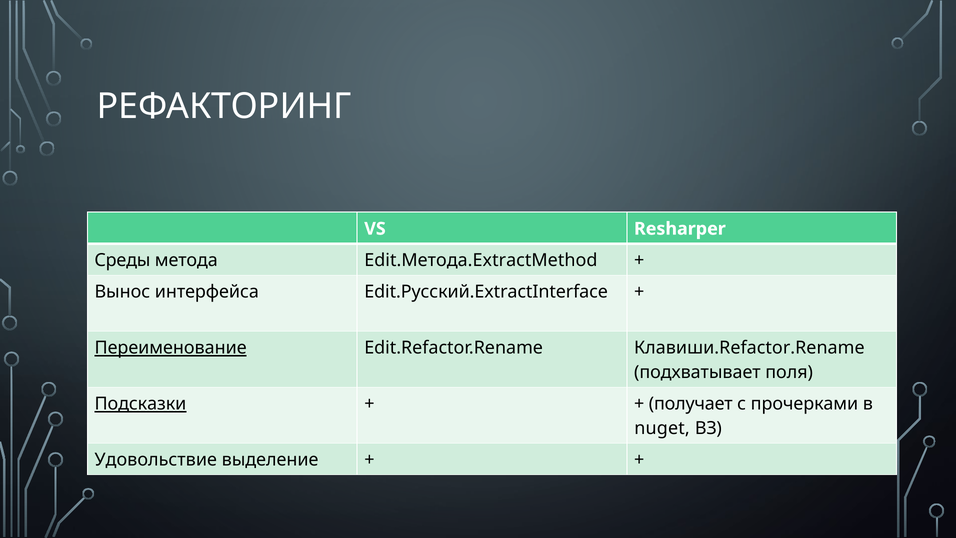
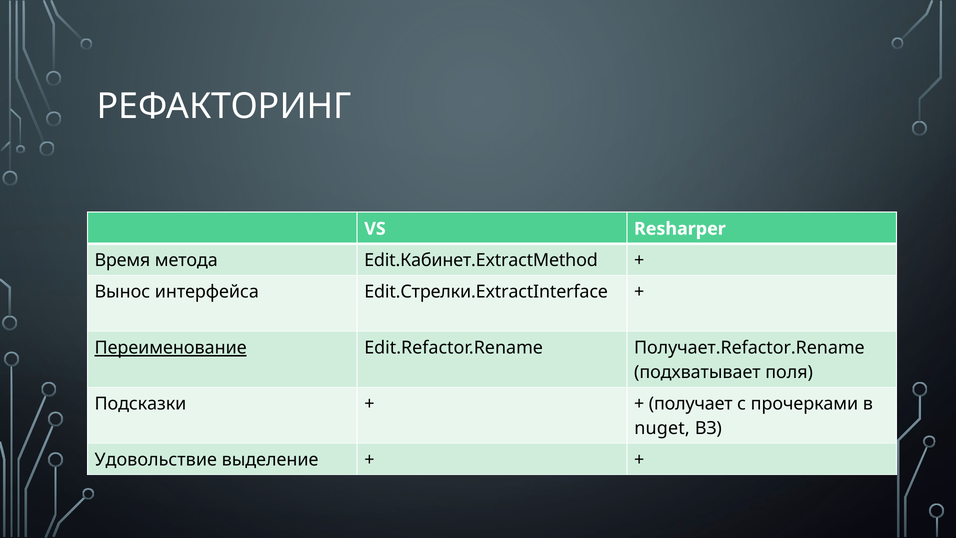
Среды: Среды -> Время
Edit.Метода.ExtractMethod: Edit.Метода.ExtractMethod -> Edit.Кабинет.ExtractMethod
Edit.Русский.ExtractInterface: Edit.Русский.ExtractInterface -> Edit.Стрелки.ExtractInterface
Клавиши.Refactor.Rename: Клавиши.Refactor.Rename -> Получает.Refactor.Rename
Подсказки underline: present -> none
